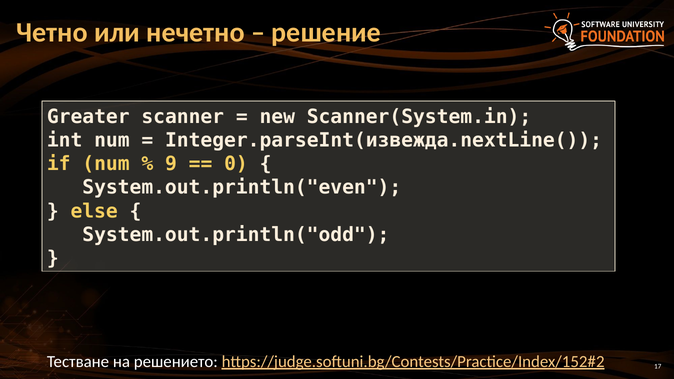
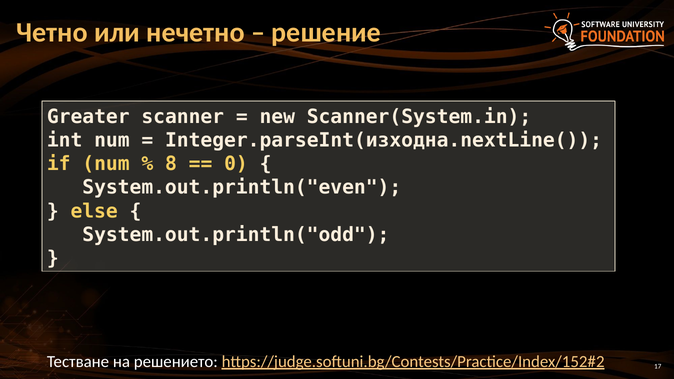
Integer.parseInt(извежда.nextLine(: Integer.parseInt(извежда.nextLine( -> Integer.parseInt(изходна.nextLine(
9: 9 -> 8
